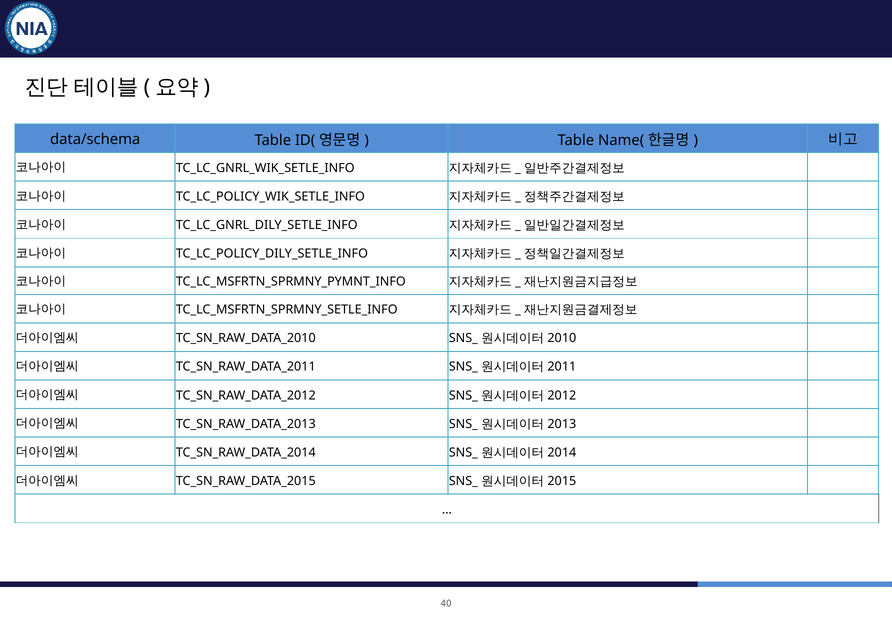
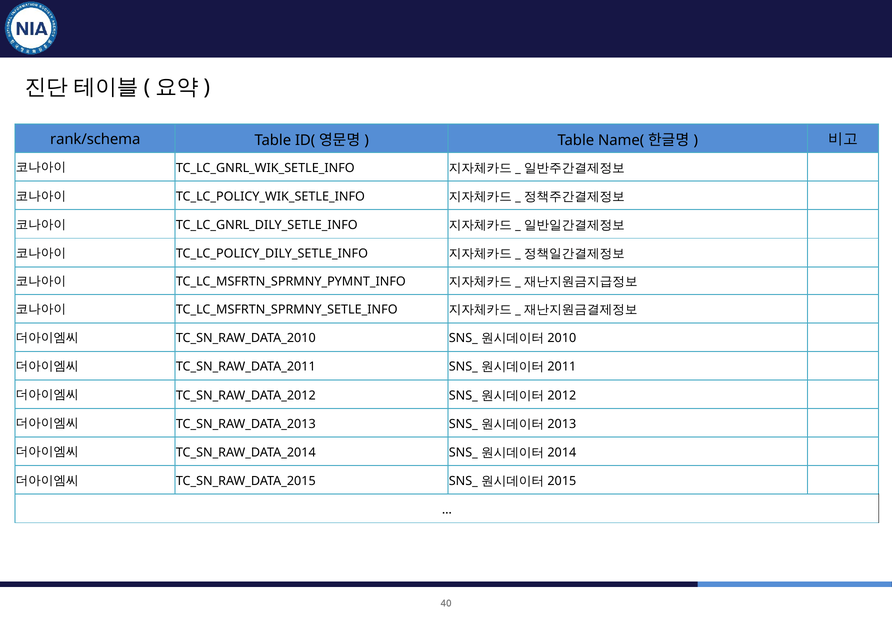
data/schema: data/schema -> rank/schema
